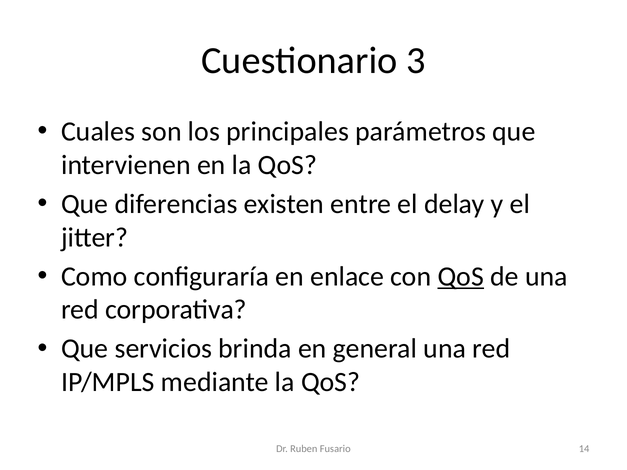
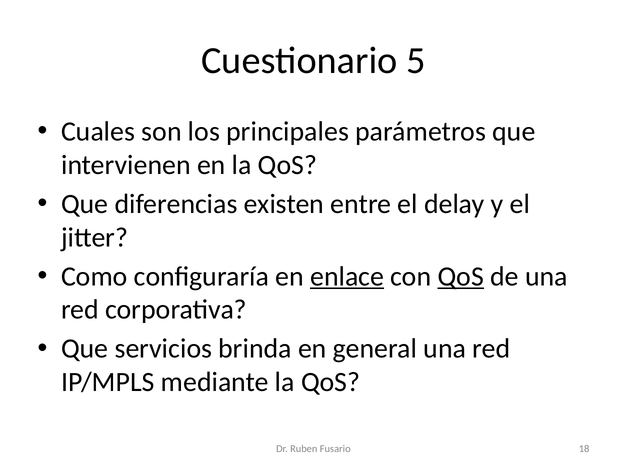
3: 3 -> 5
enlace underline: none -> present
14: 14 -> 18
